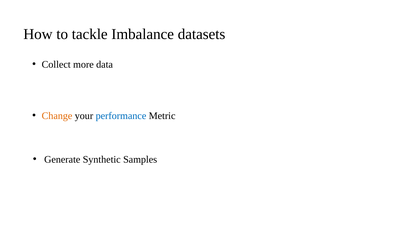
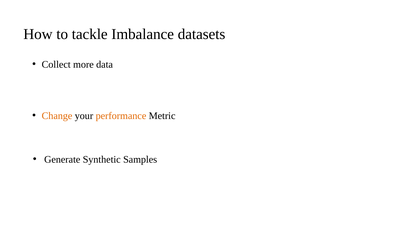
performance colour: blue -> orange
